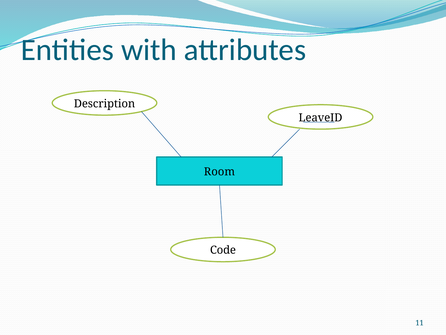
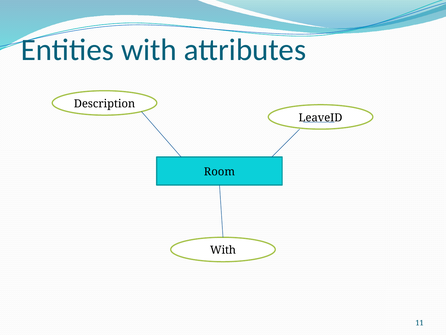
Code at (223, 250): Code -> With
